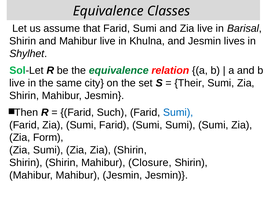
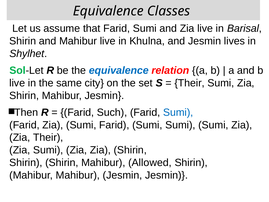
equivalence at (119, 70) colour: green -> blue
Zia Form: Form -> Their
Closure: Closure -> Allowed
